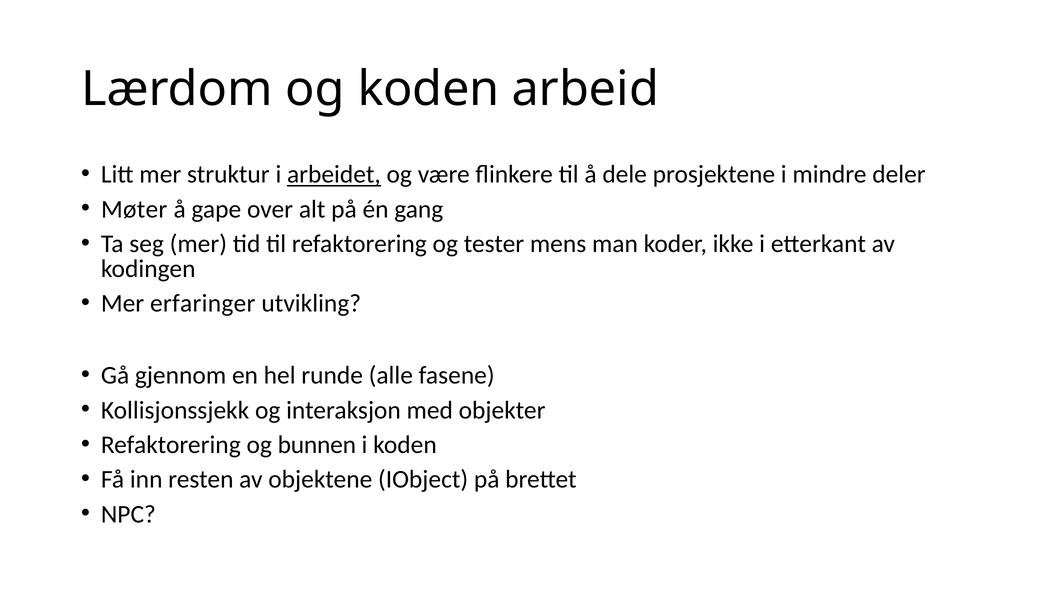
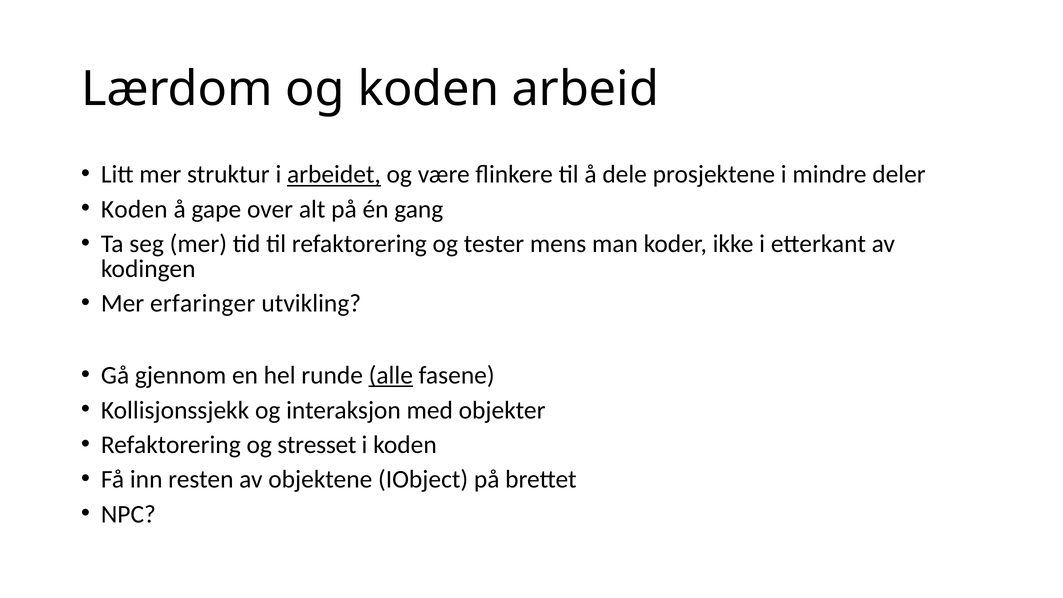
Møter at (134, 209): Møter -> Koden
alle underline: none -> present
bunnen: bunnen -> stresset
